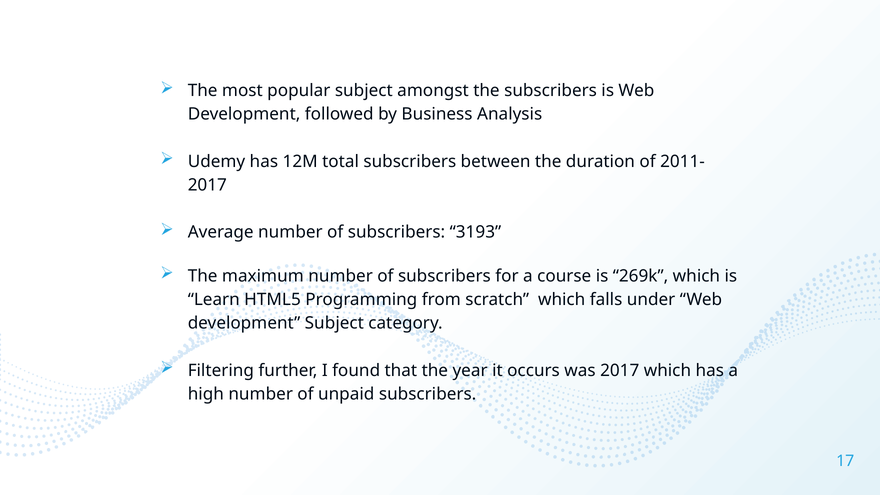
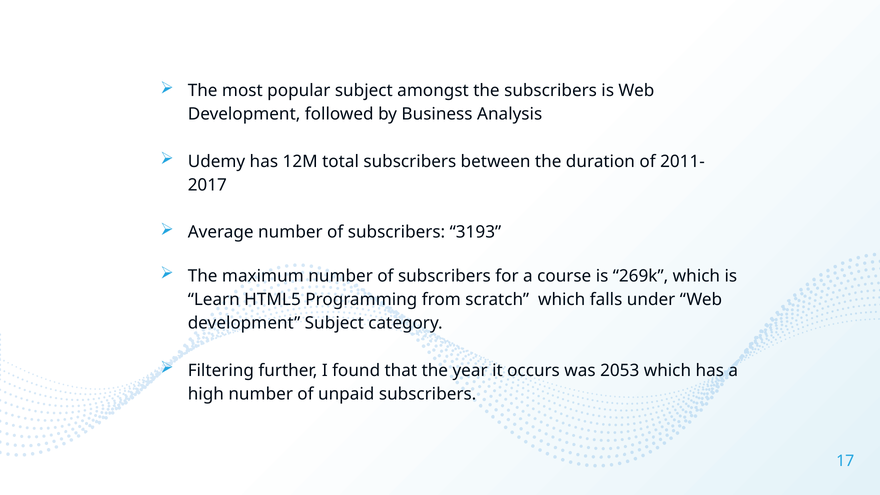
was 2017: 2017 -> 2053
